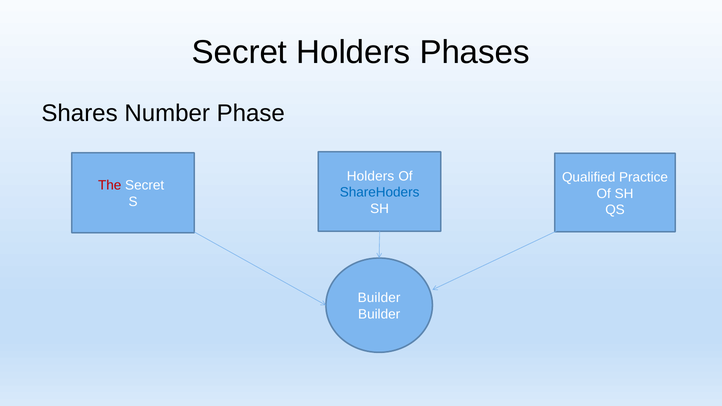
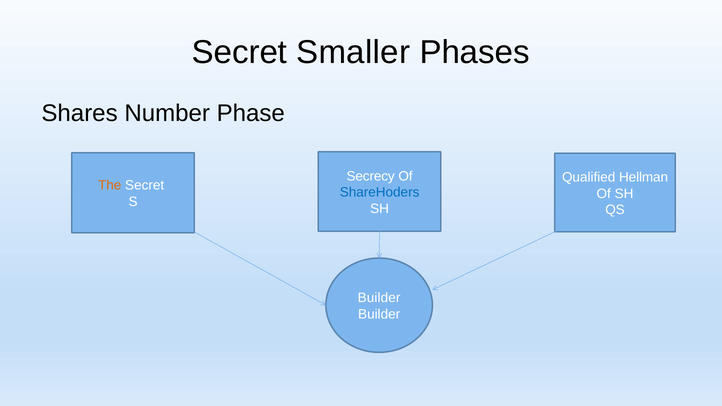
Secret Holders: Holders -> Smaller
Holders at (371, 176): Holders -> Secrecy
Practice: Practice -> Hellman
The colour: red -> orange
